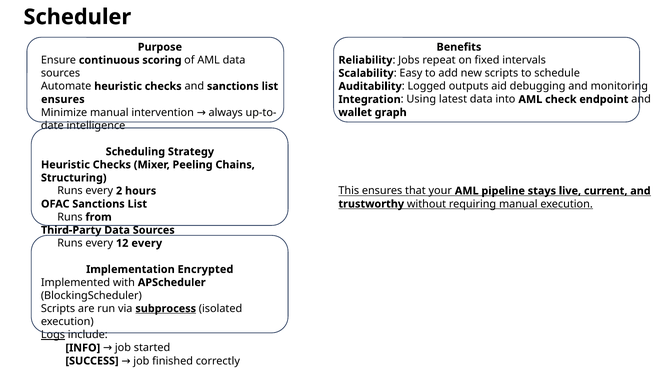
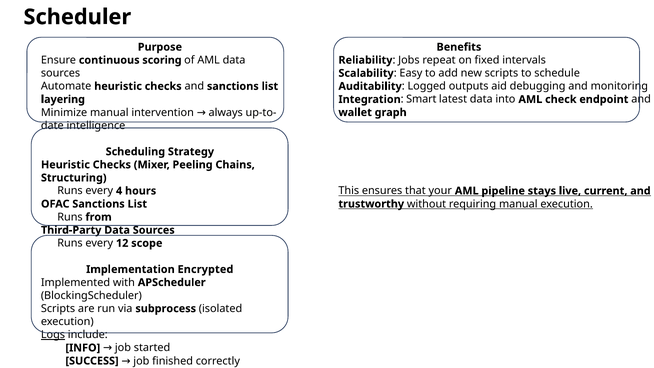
Using: Using -> Smart
ensures at (63, 99): ensures -> layering
2: 2 -> 4
12 every: every -> scope
subprocess underline: present -> none
